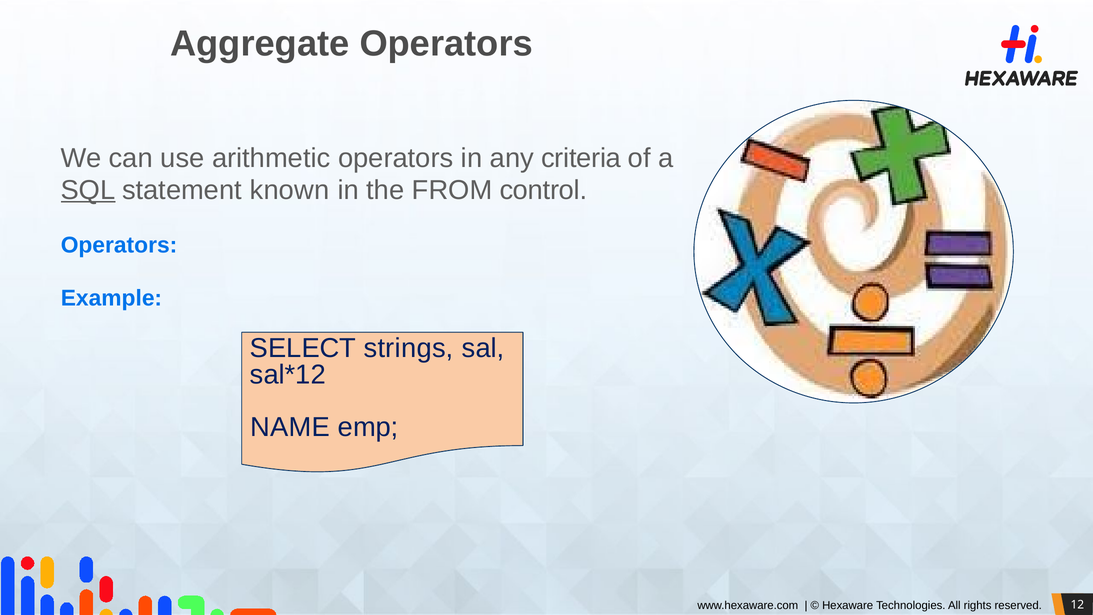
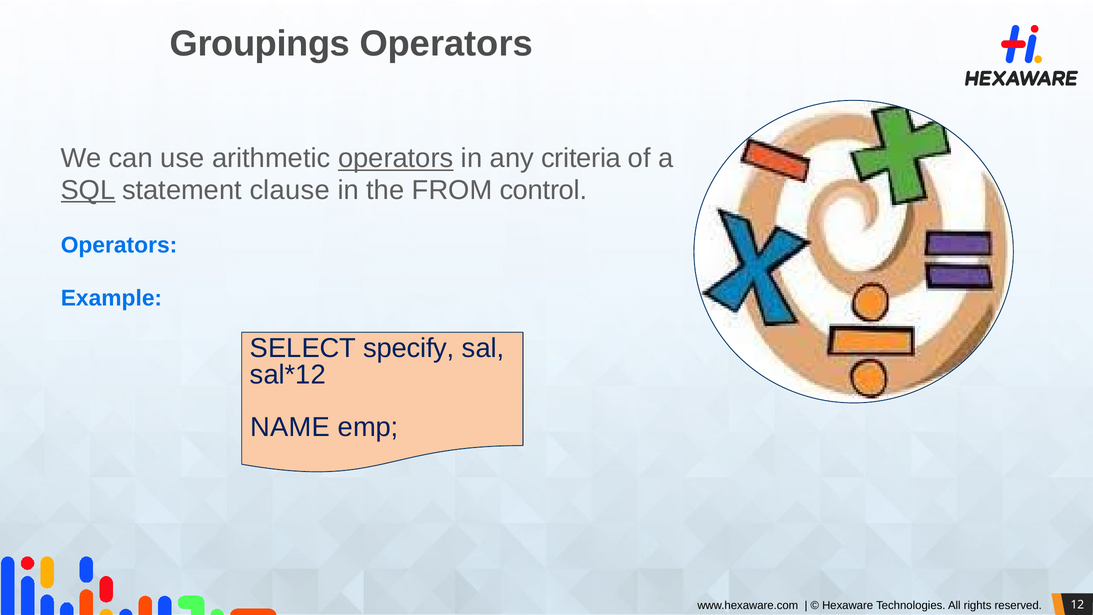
Aggregate: Aggregate -> Groupings
operators at (396, 158) underline: none -> present
known: known -> clause
strings: strings -> specify
